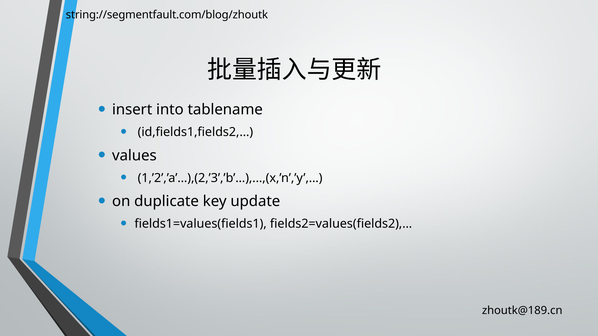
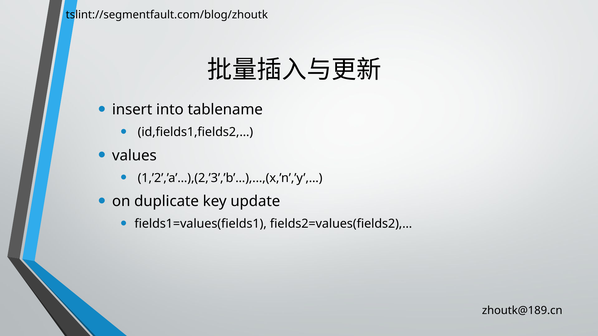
string://segmentfault.com/blog/zhoutk: string://segmentfault.com/blog/zhoutk -> tslint://segmentfault.com/blog/zhoutk
